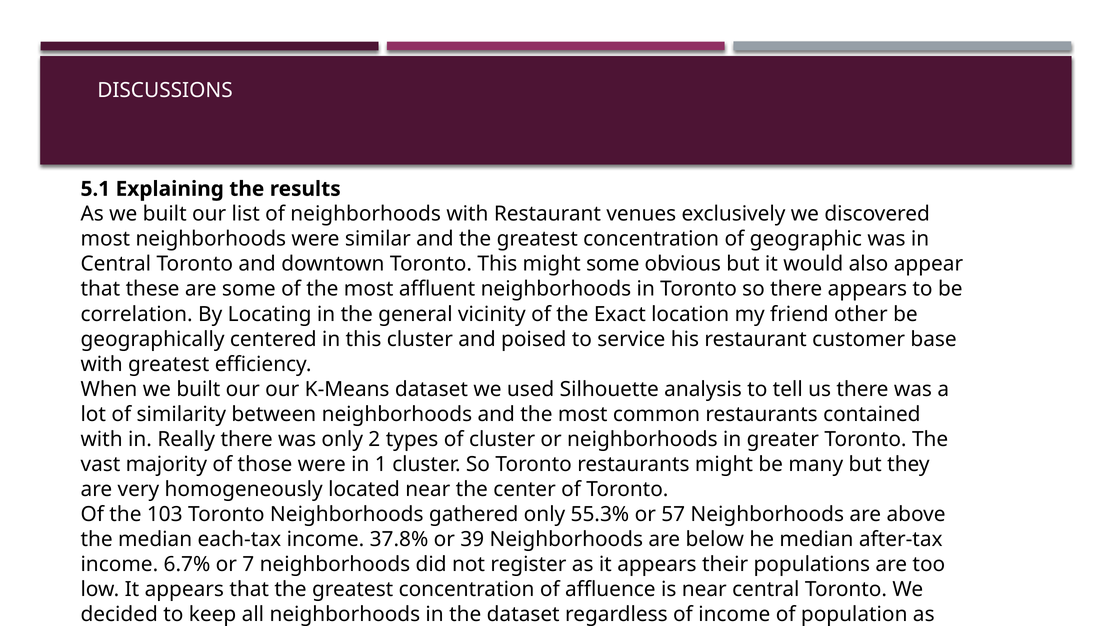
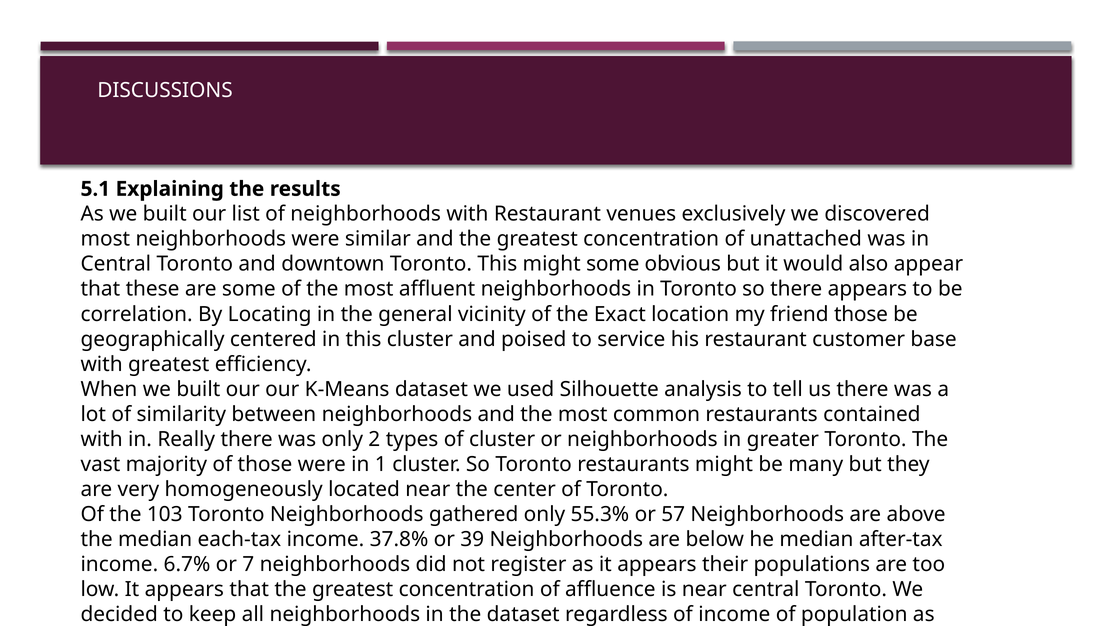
geographic: geographic -> unattached
friend other: other -> those
